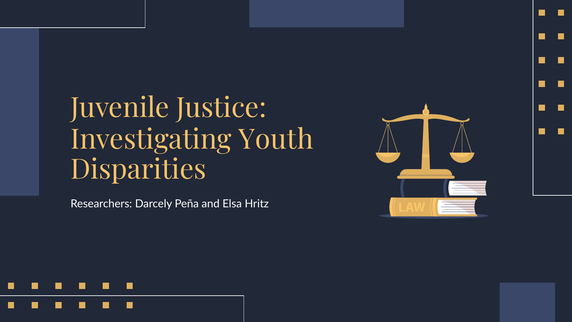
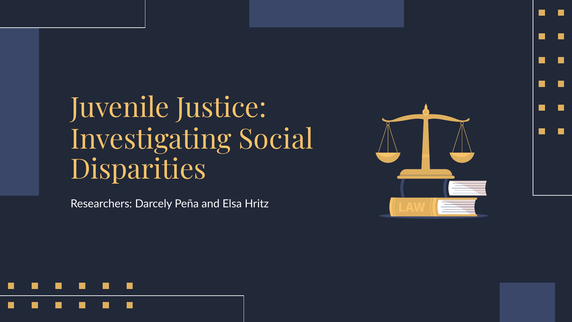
Youth: Youth -> Social
